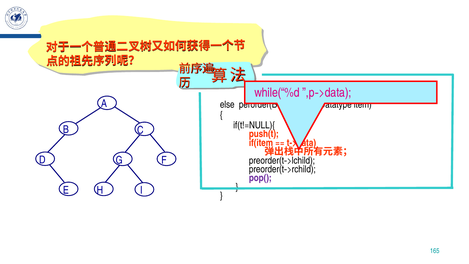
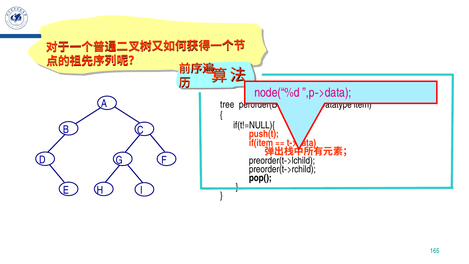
while(“%d: while(“%d -> node(“%d
else: else -> tree
pop( colour: purple -> black
